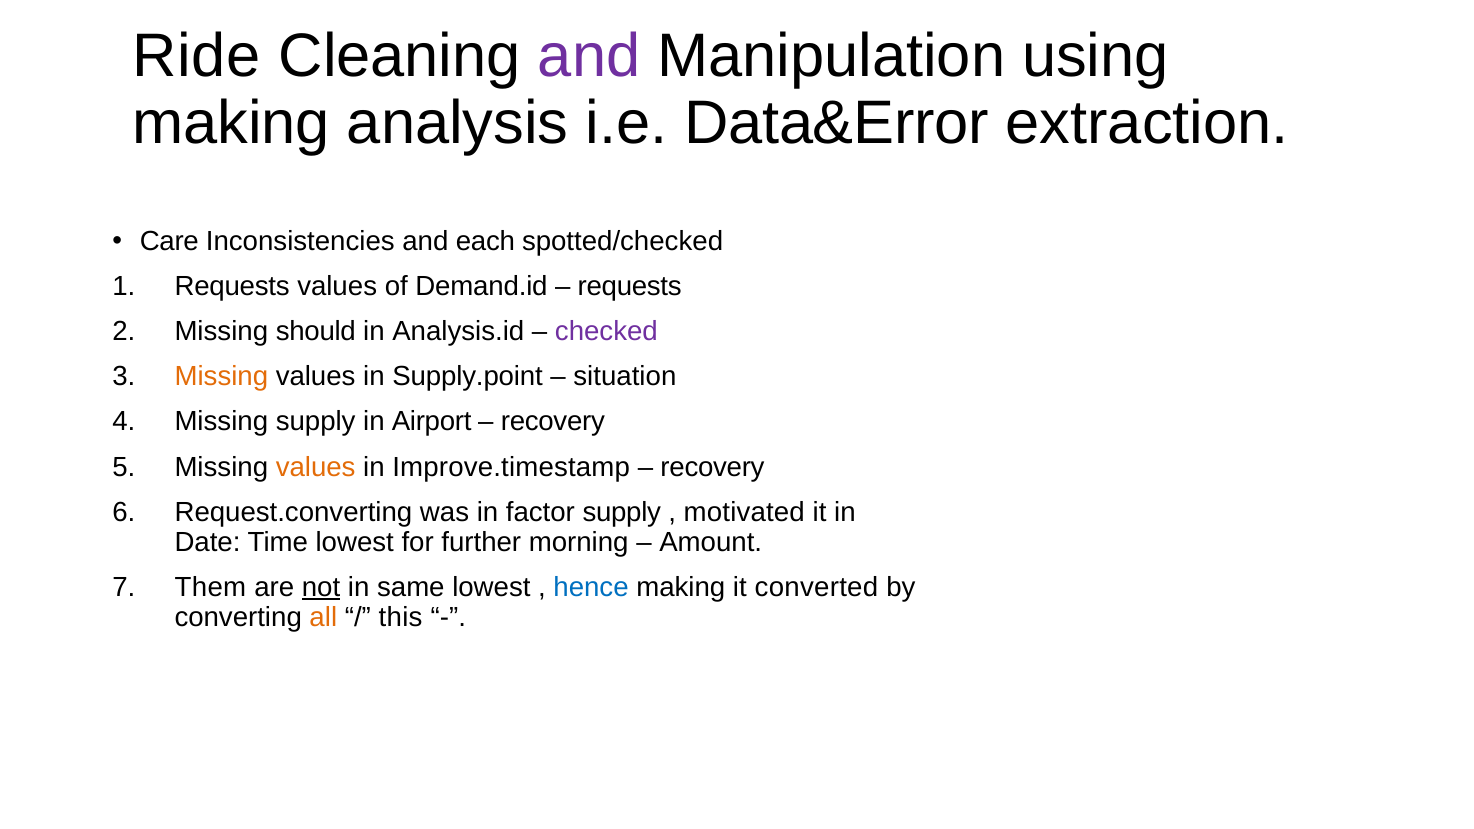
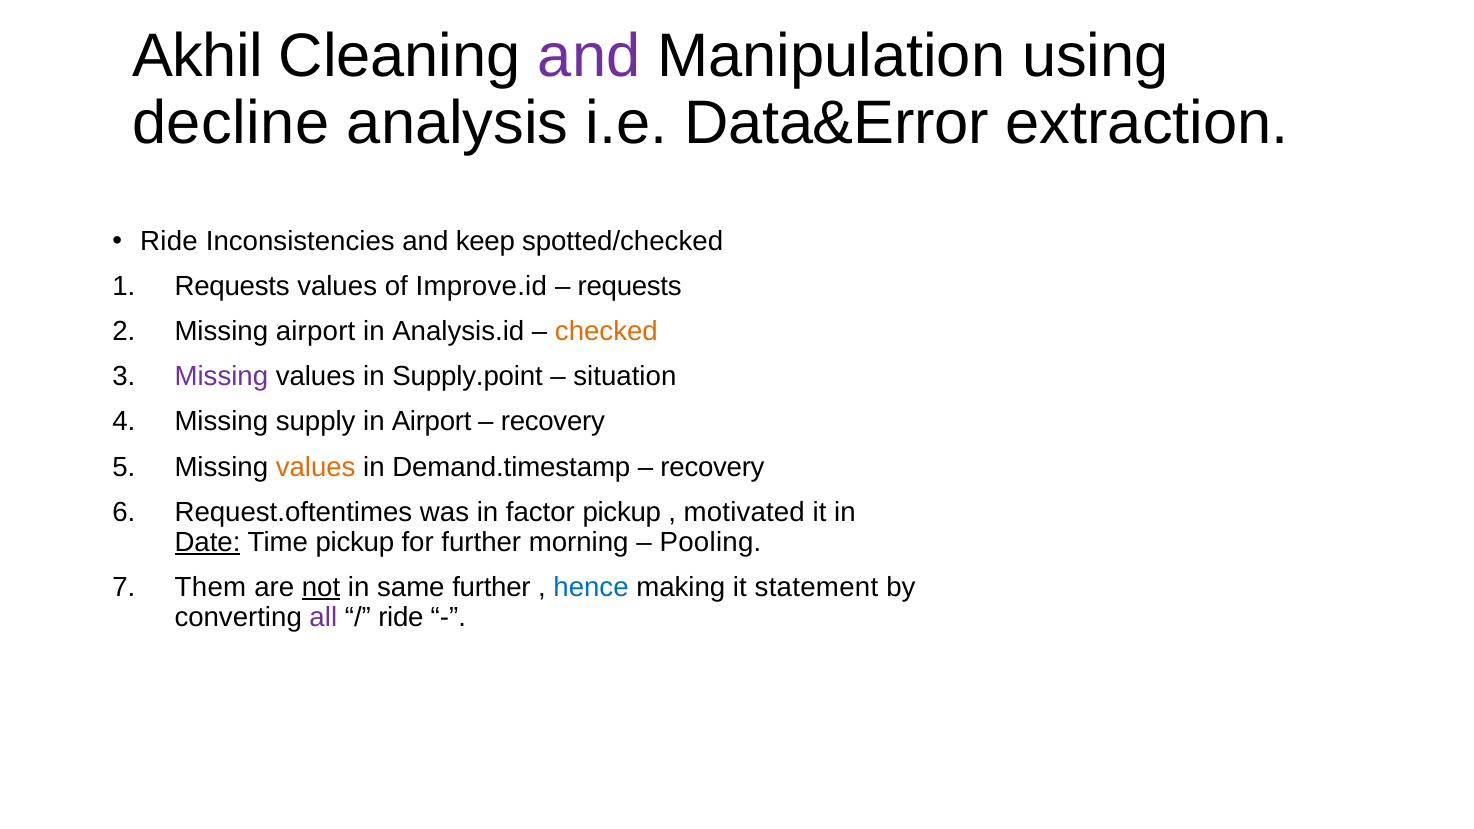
Ride: Ride -> Akhil
making at (231, 123): making -> decline
Care at (169, 241): Care -> Ride
each: each -> keep
Demand.id: Demand.id -> Improve.id
Missing should: should -> airport
checked colour: purple -> orange
Missing at (221, 377) colour: orange -> purple
Improve.timestamp: Improve.timestamp -> Demand.timestamp
Request.converting: Request.converting -> Request.oftentimes
factor supply: supply -> pickup
Date underline: none -> present
Time lowest: lowest -> pickup
Amount: Amount -> Pooling
same lowest: lowest -> further
converted: converted -> statement
all colour: orange -> purple
this at (401, 617): this -> ride
